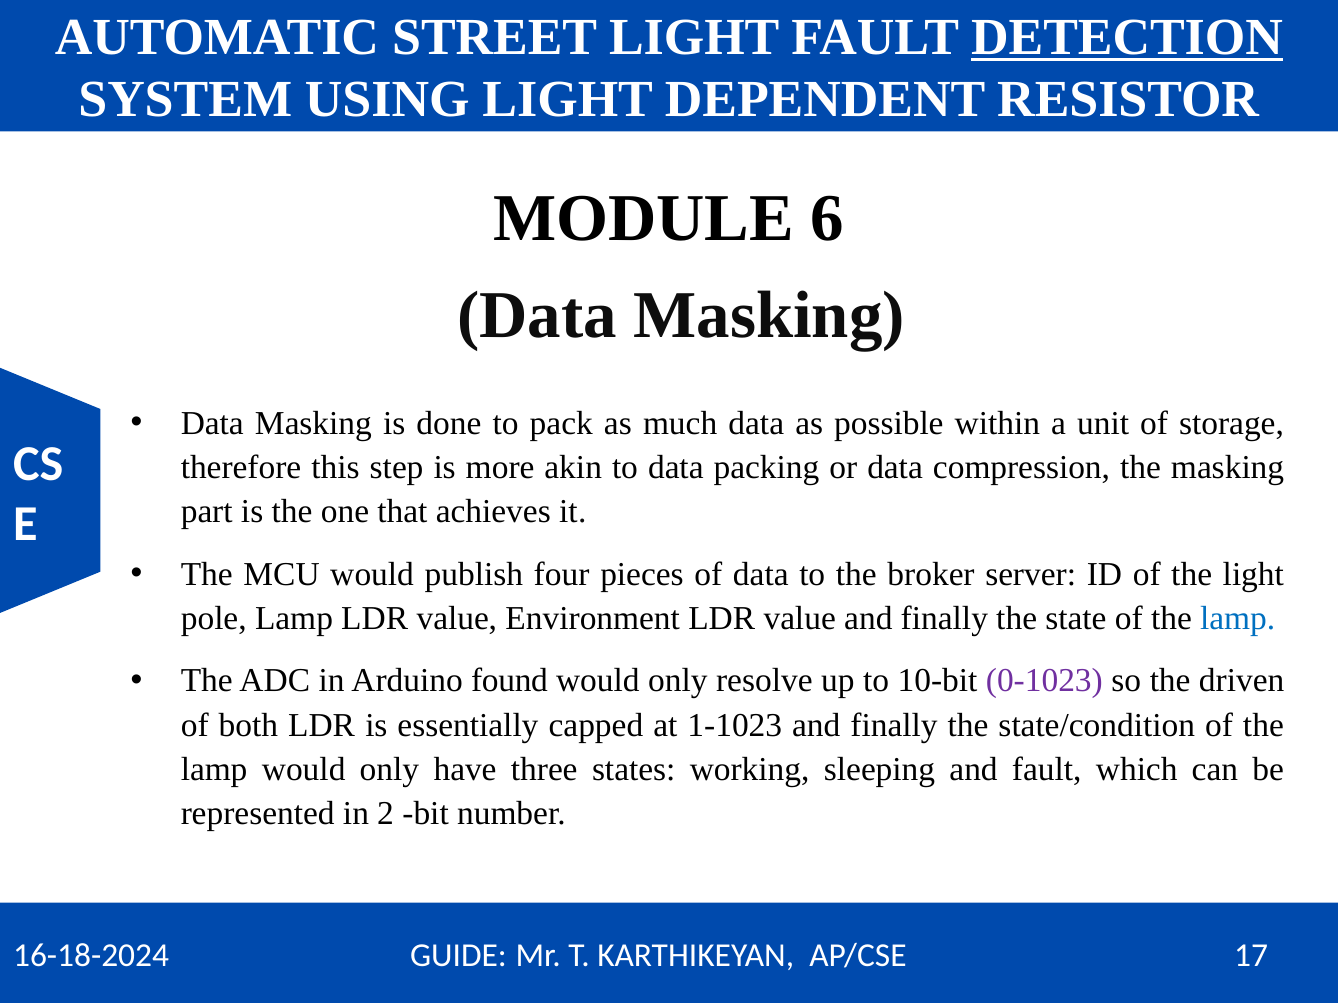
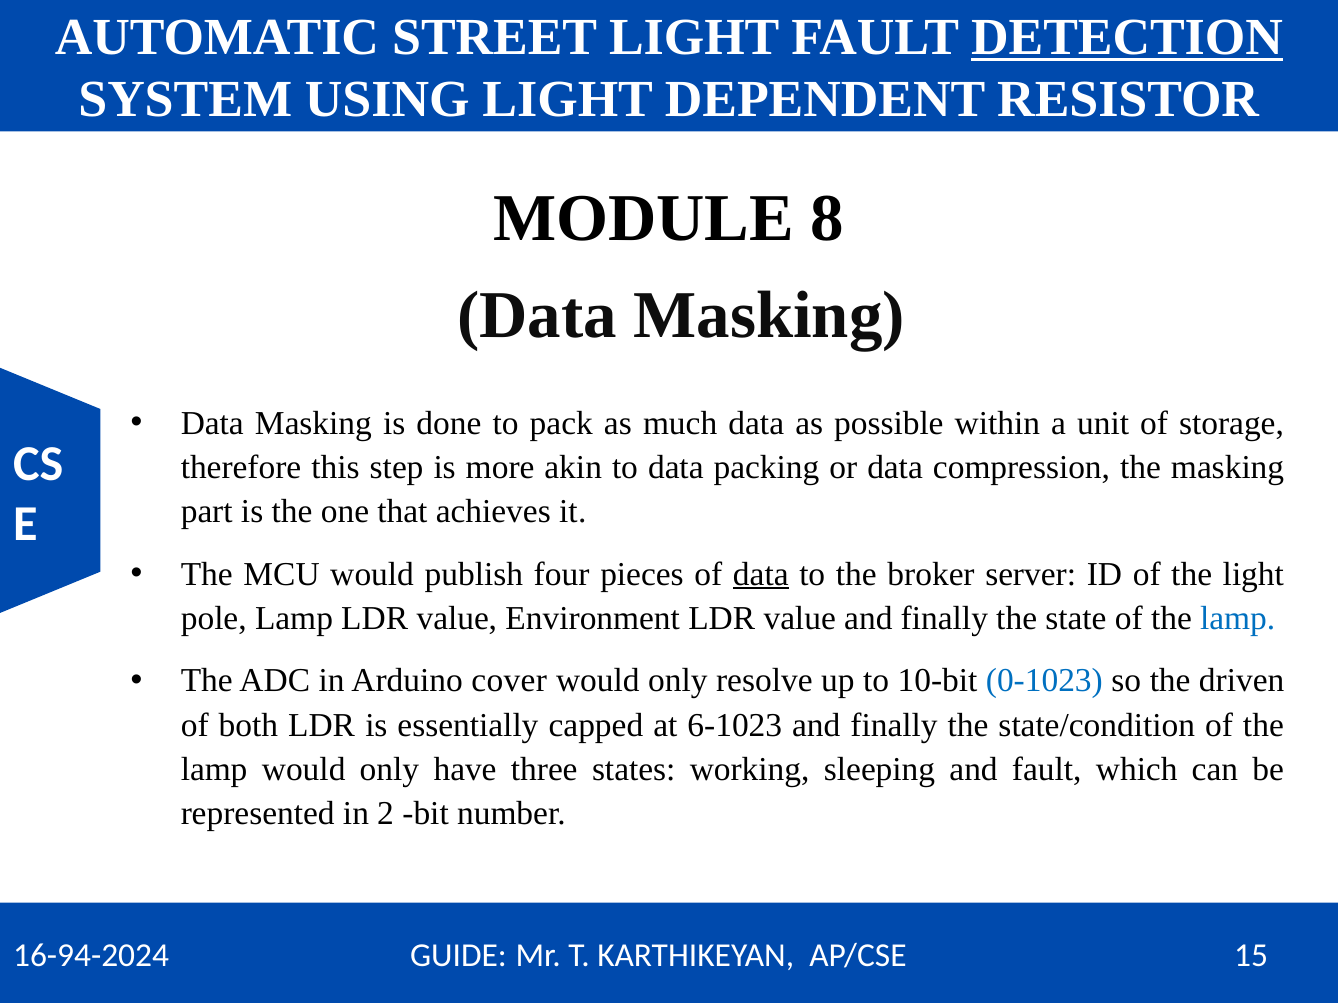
6: 6 -> 8
data at (761, 574) underline: none -> present
found: found -> cover
0-1023 colour: purple -> blue
1-1023: 1-1023 -> 6-1023
16-18-2024: 16-18-2024 -> 16-94-2024
17: 17 -> 15
